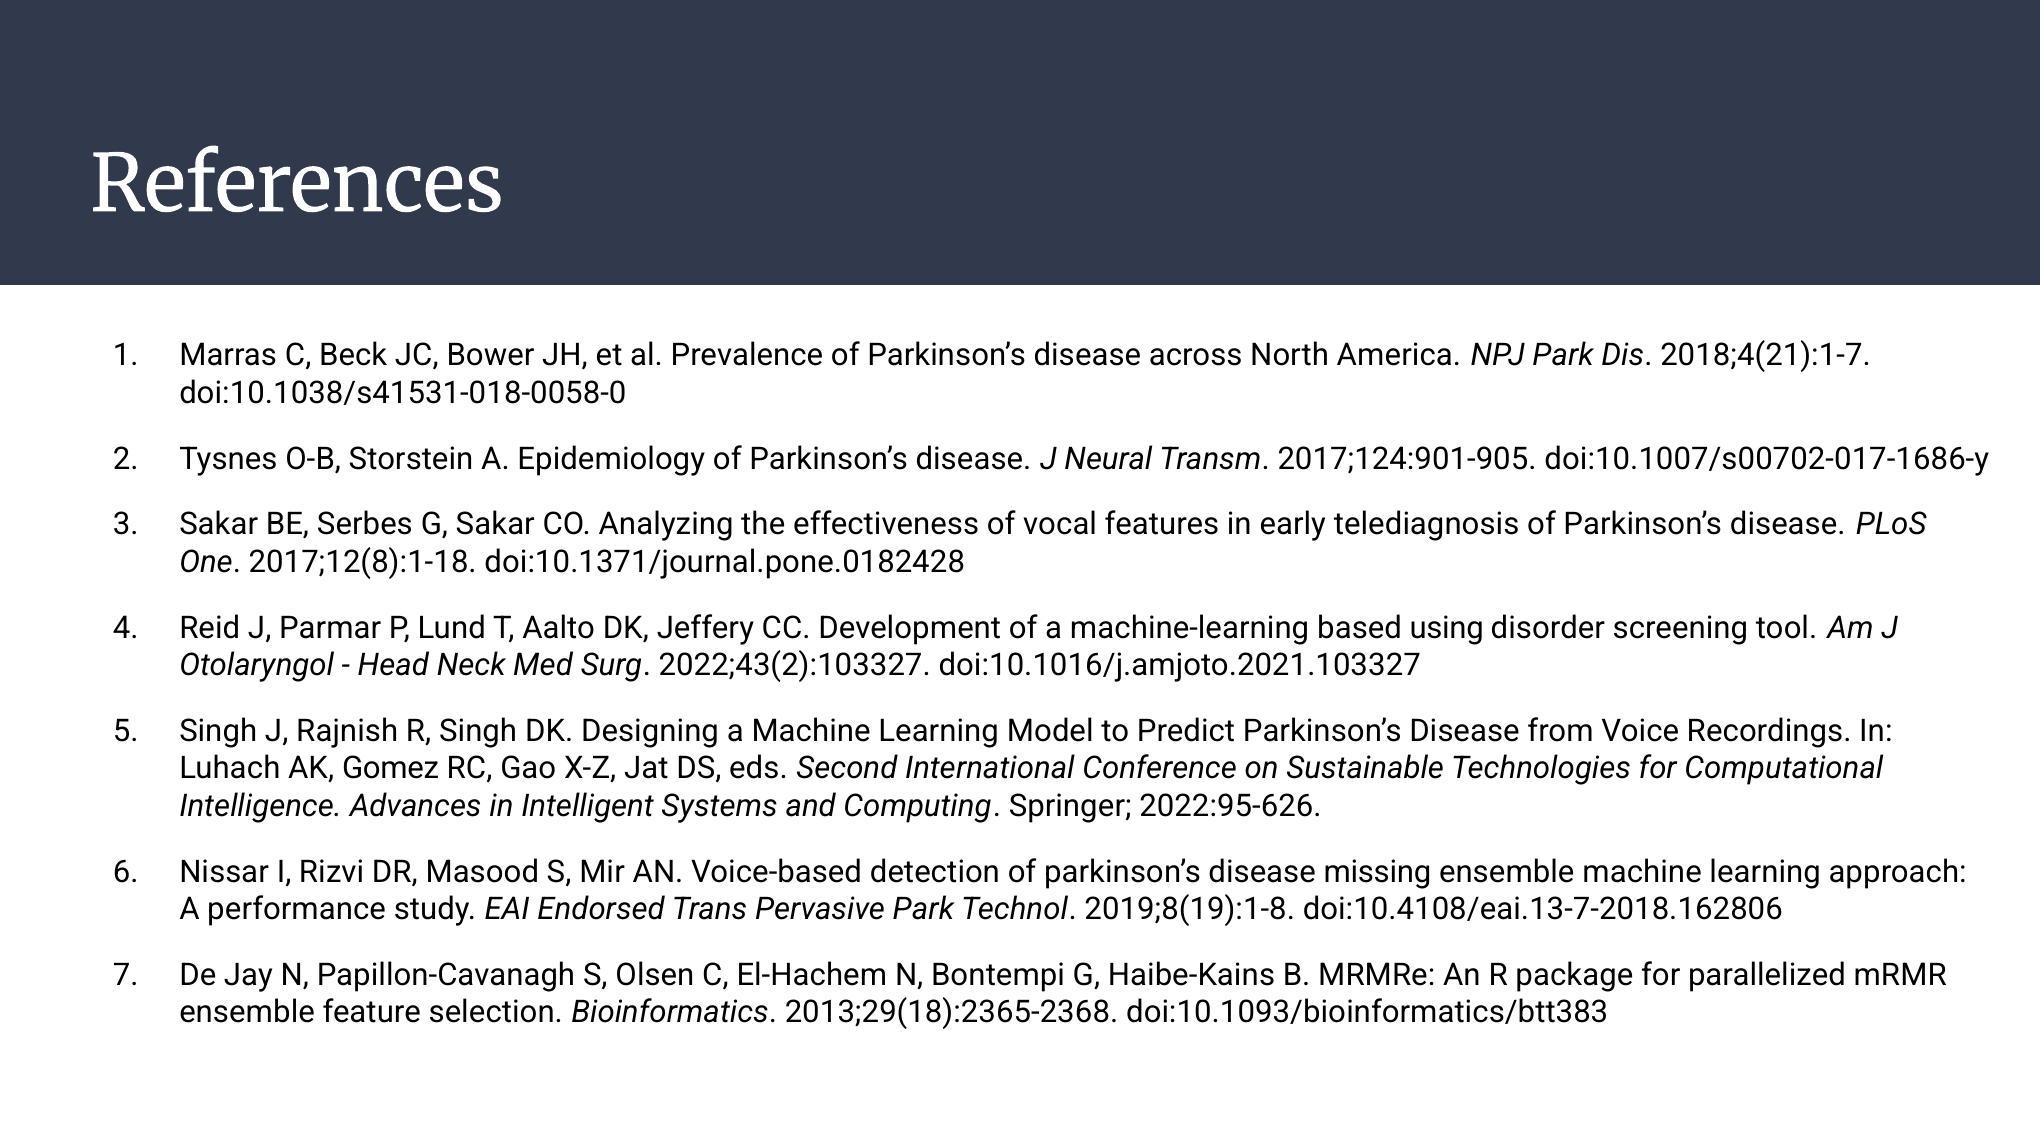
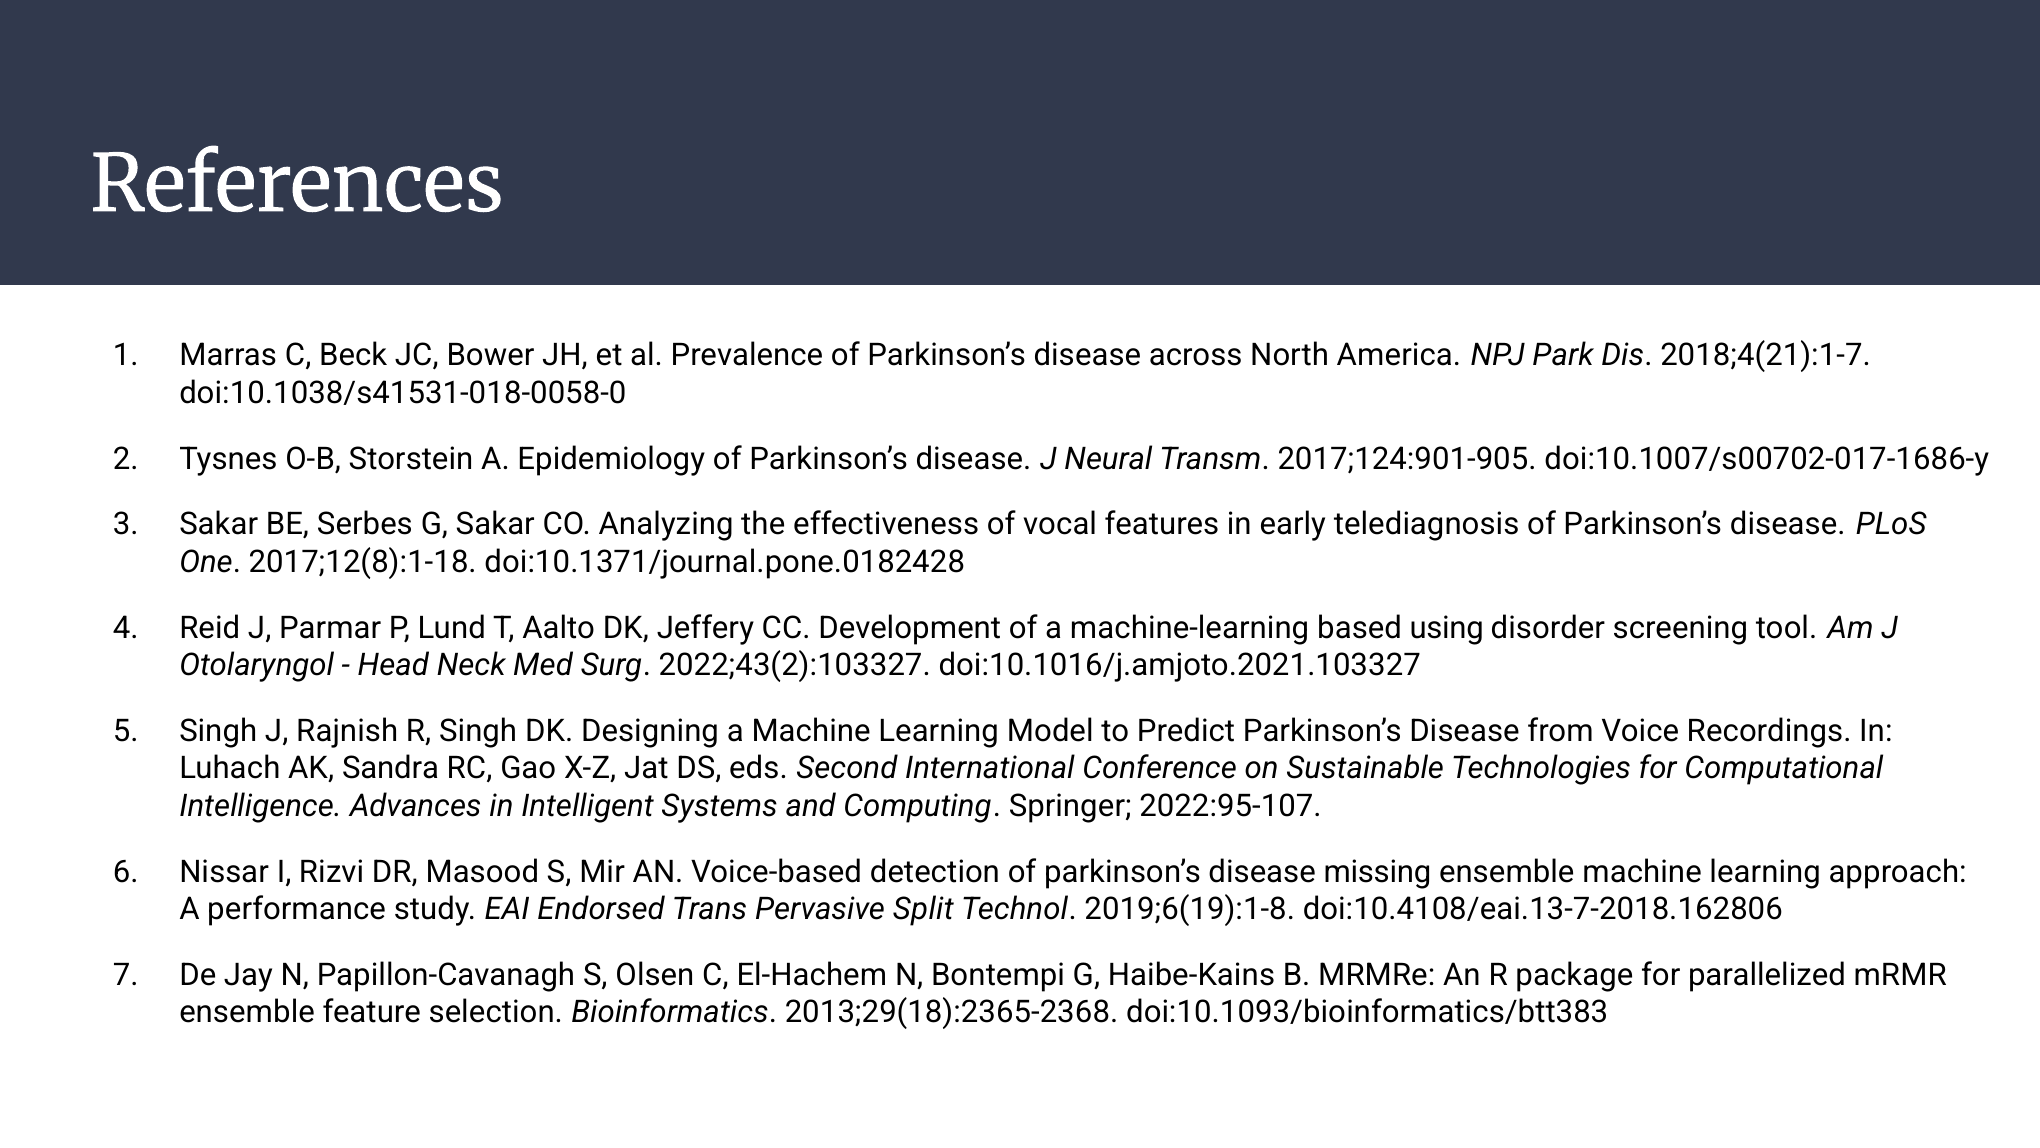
Gomez: Gomez -> Sandra
2022:95-626: 2022:95-626 -> 2022:95-107
Pervasive Park: Park -> Split
2019;8(19):1-8: 2019;8(19):1-8 -> 2019;6(19):1-8
